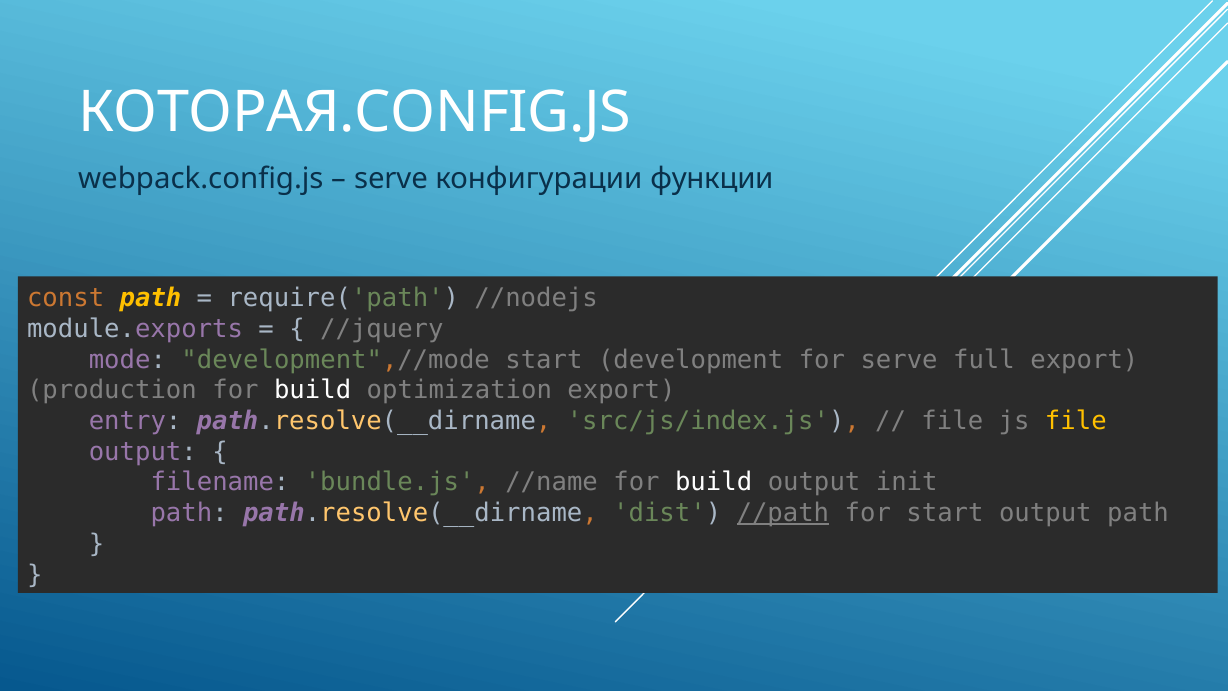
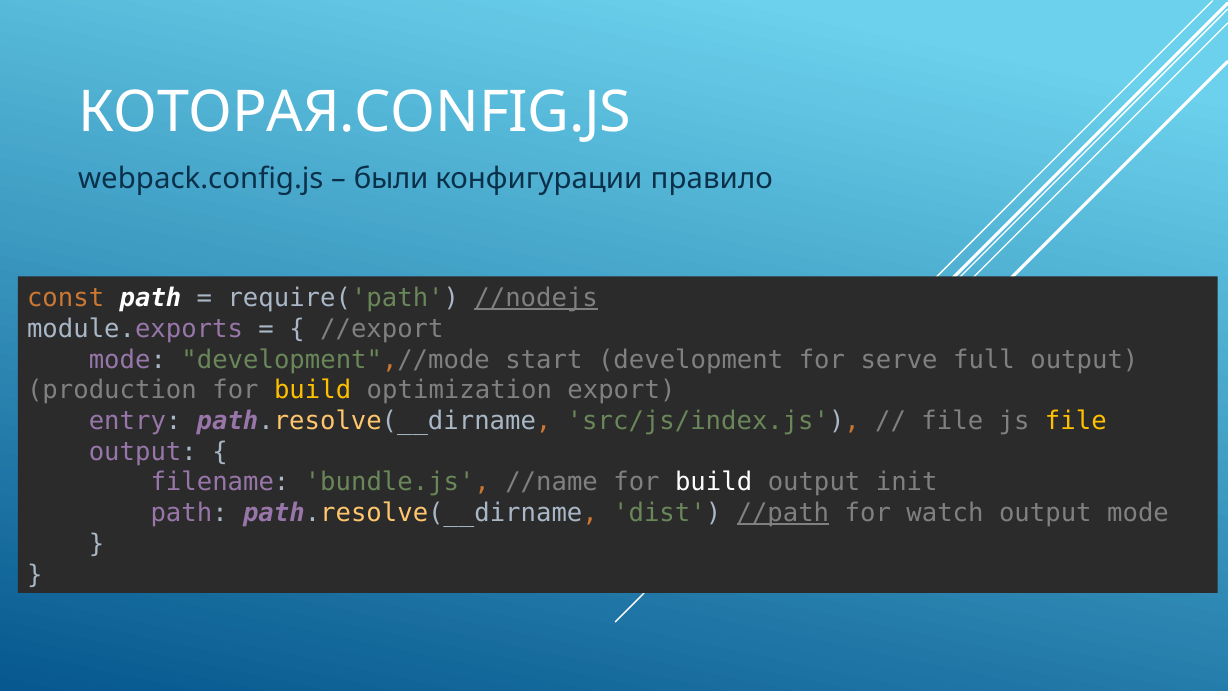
serve at (391, 179): serve -> были
функции: функции -> правило
path at (151, 298) colour: yellow -> white
//nodejs underline: none -> present
//jquery: //jquery -> //export
full export: export -> output
build at (313, 390) colour: white -> yellow
for start: start -> watch
output path: path -> mode
